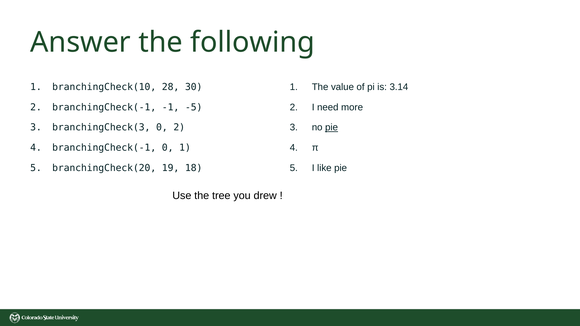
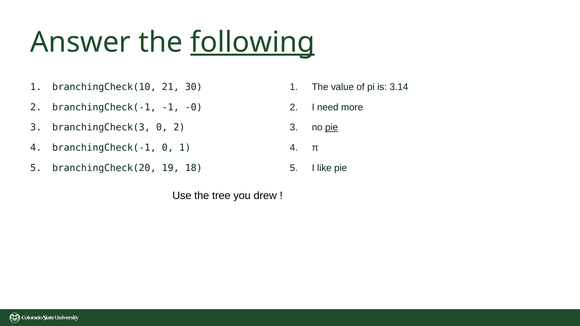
following underline: none -> present
28: 28 -> 21
-5: -5 -> -0
